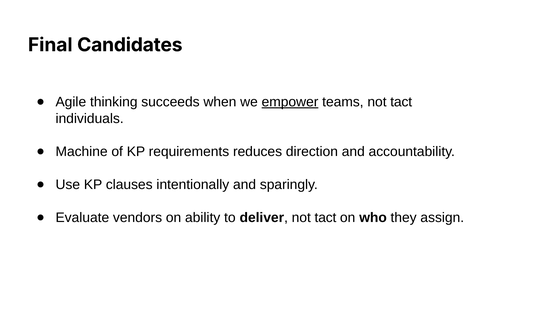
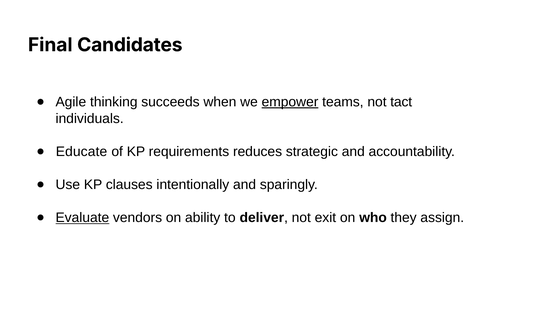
Machine: Machine -> Educate
direction: direction -> strategic
Evaluate underline: none -> present
deliver not tact: tact -> exit
